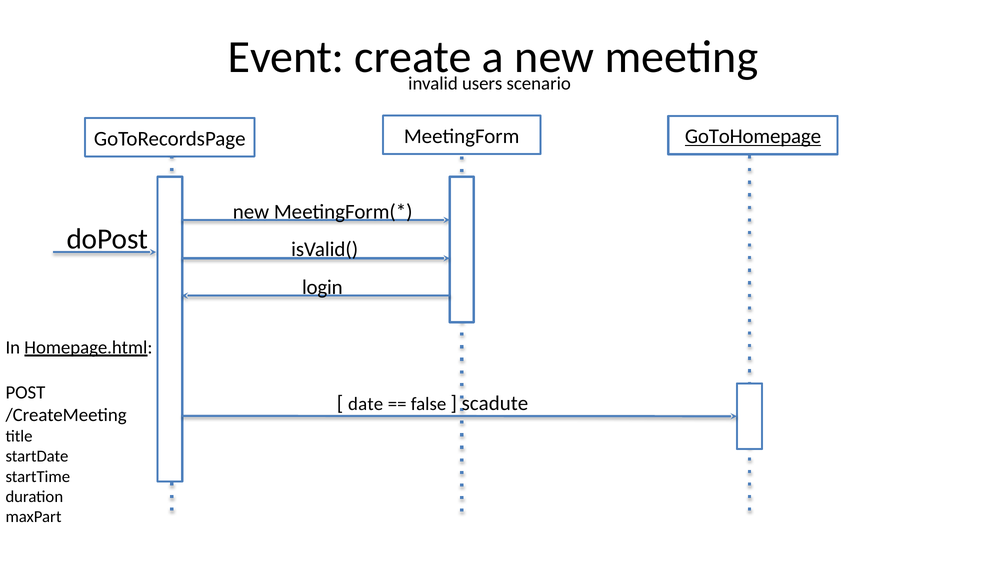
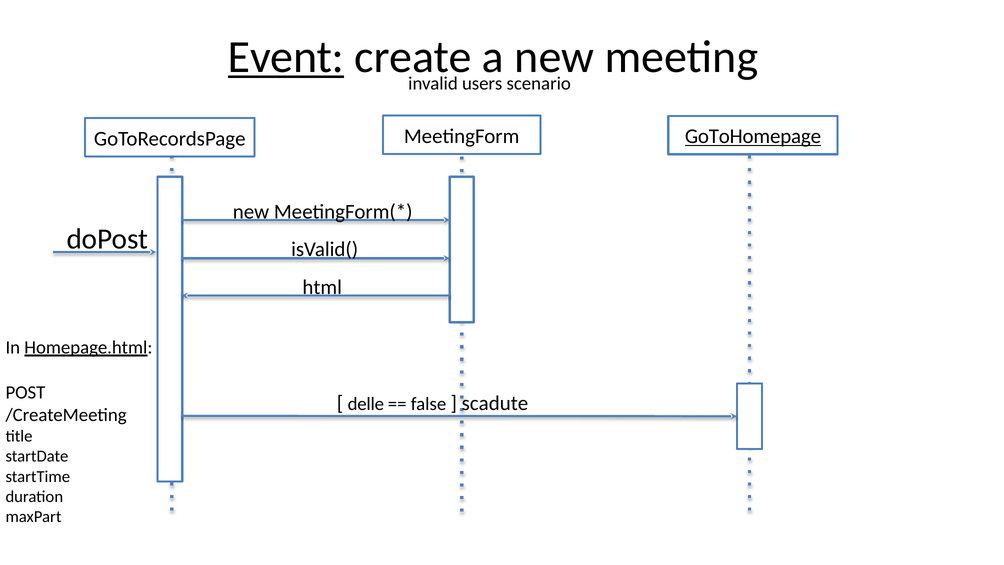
Event underline: none -> present
login: login -> html
date: date -> delle
